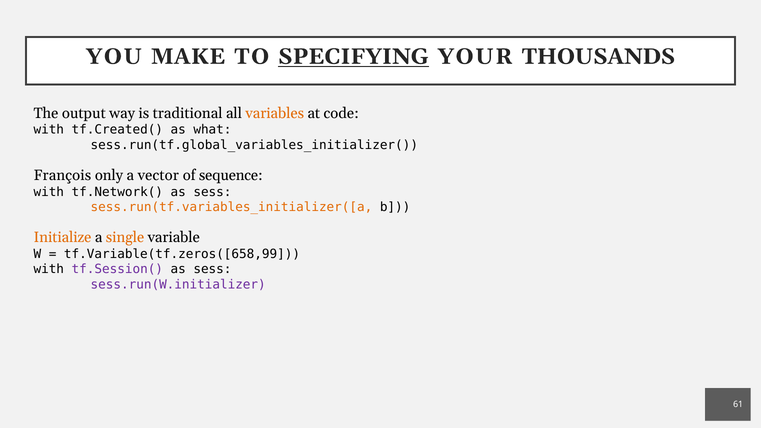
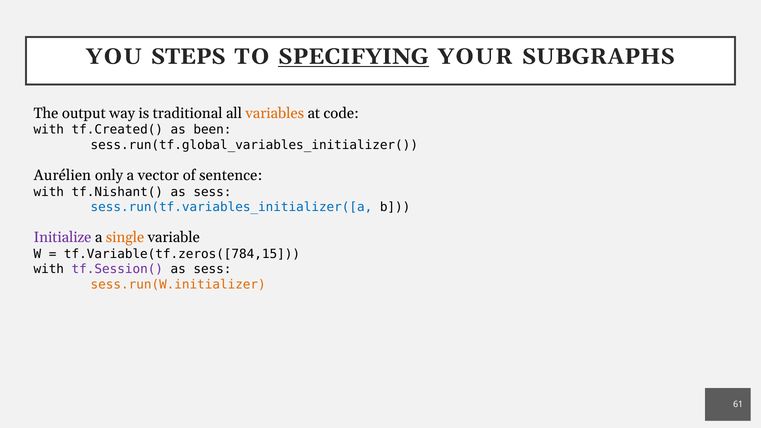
MAKE: MAKE -> STEPS
THOUSANDS: THOUSANDS -> SUBGRAPHS
what: what -> been
François: François -> Aurélien
sequence: sequence -> sentence
tf.Network(: tf.Network( -> tf.Nishant(
sess.run(tf.variables_initializer([a colour: orange -> blue
Initialize colour: orange -> purple
tf.Variable(tf.zeros([658,99: tf.Variable(tf.zeros([658,99 -> tf.Variable(tf.zeros([784,15
sess.run(W.initializer colour: purple -> orange
